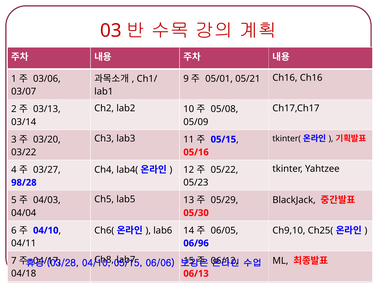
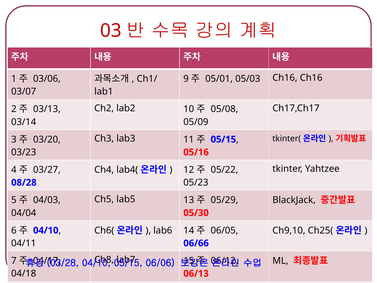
05/21: 05/21 -> 05/03
03/22: 03/22 -> 03/23
98/28: 98/28 -> 08/28
06/96: 06/96 -> 06/66
